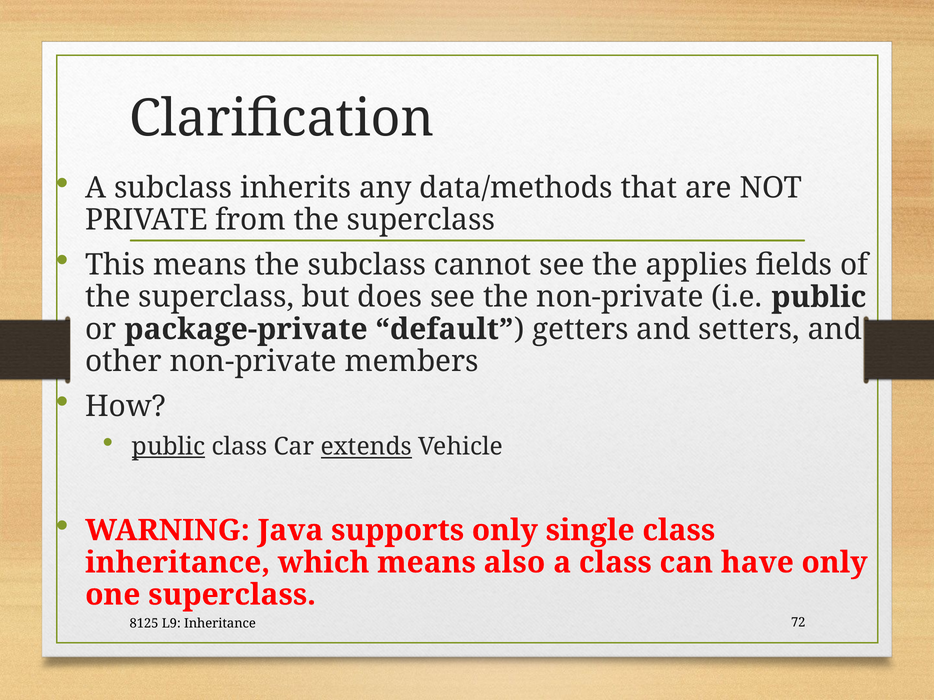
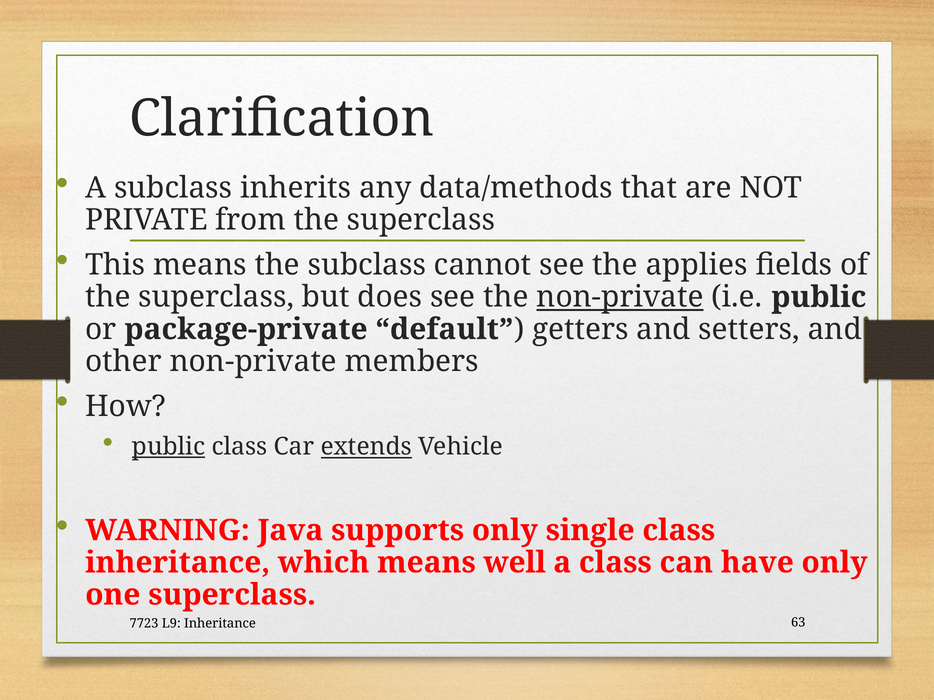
non-private at (620, 297) underline: none -> present
also: also -> well
8125: 8125 -> 7723
72: 72 -> 63
